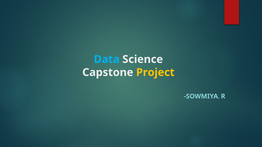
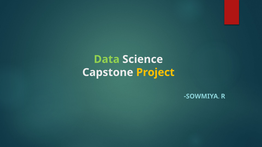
Data colour: light blue -> light green
